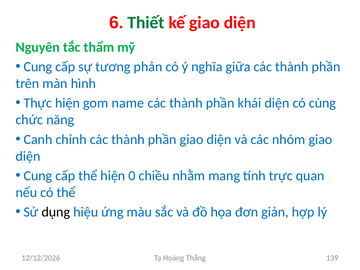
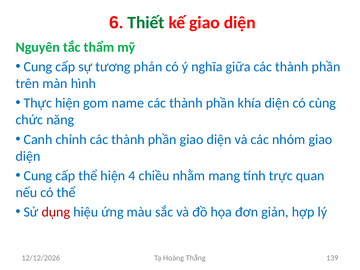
khái: khái -> khía
0: 0 -> 4
dụng colour: black -> red
